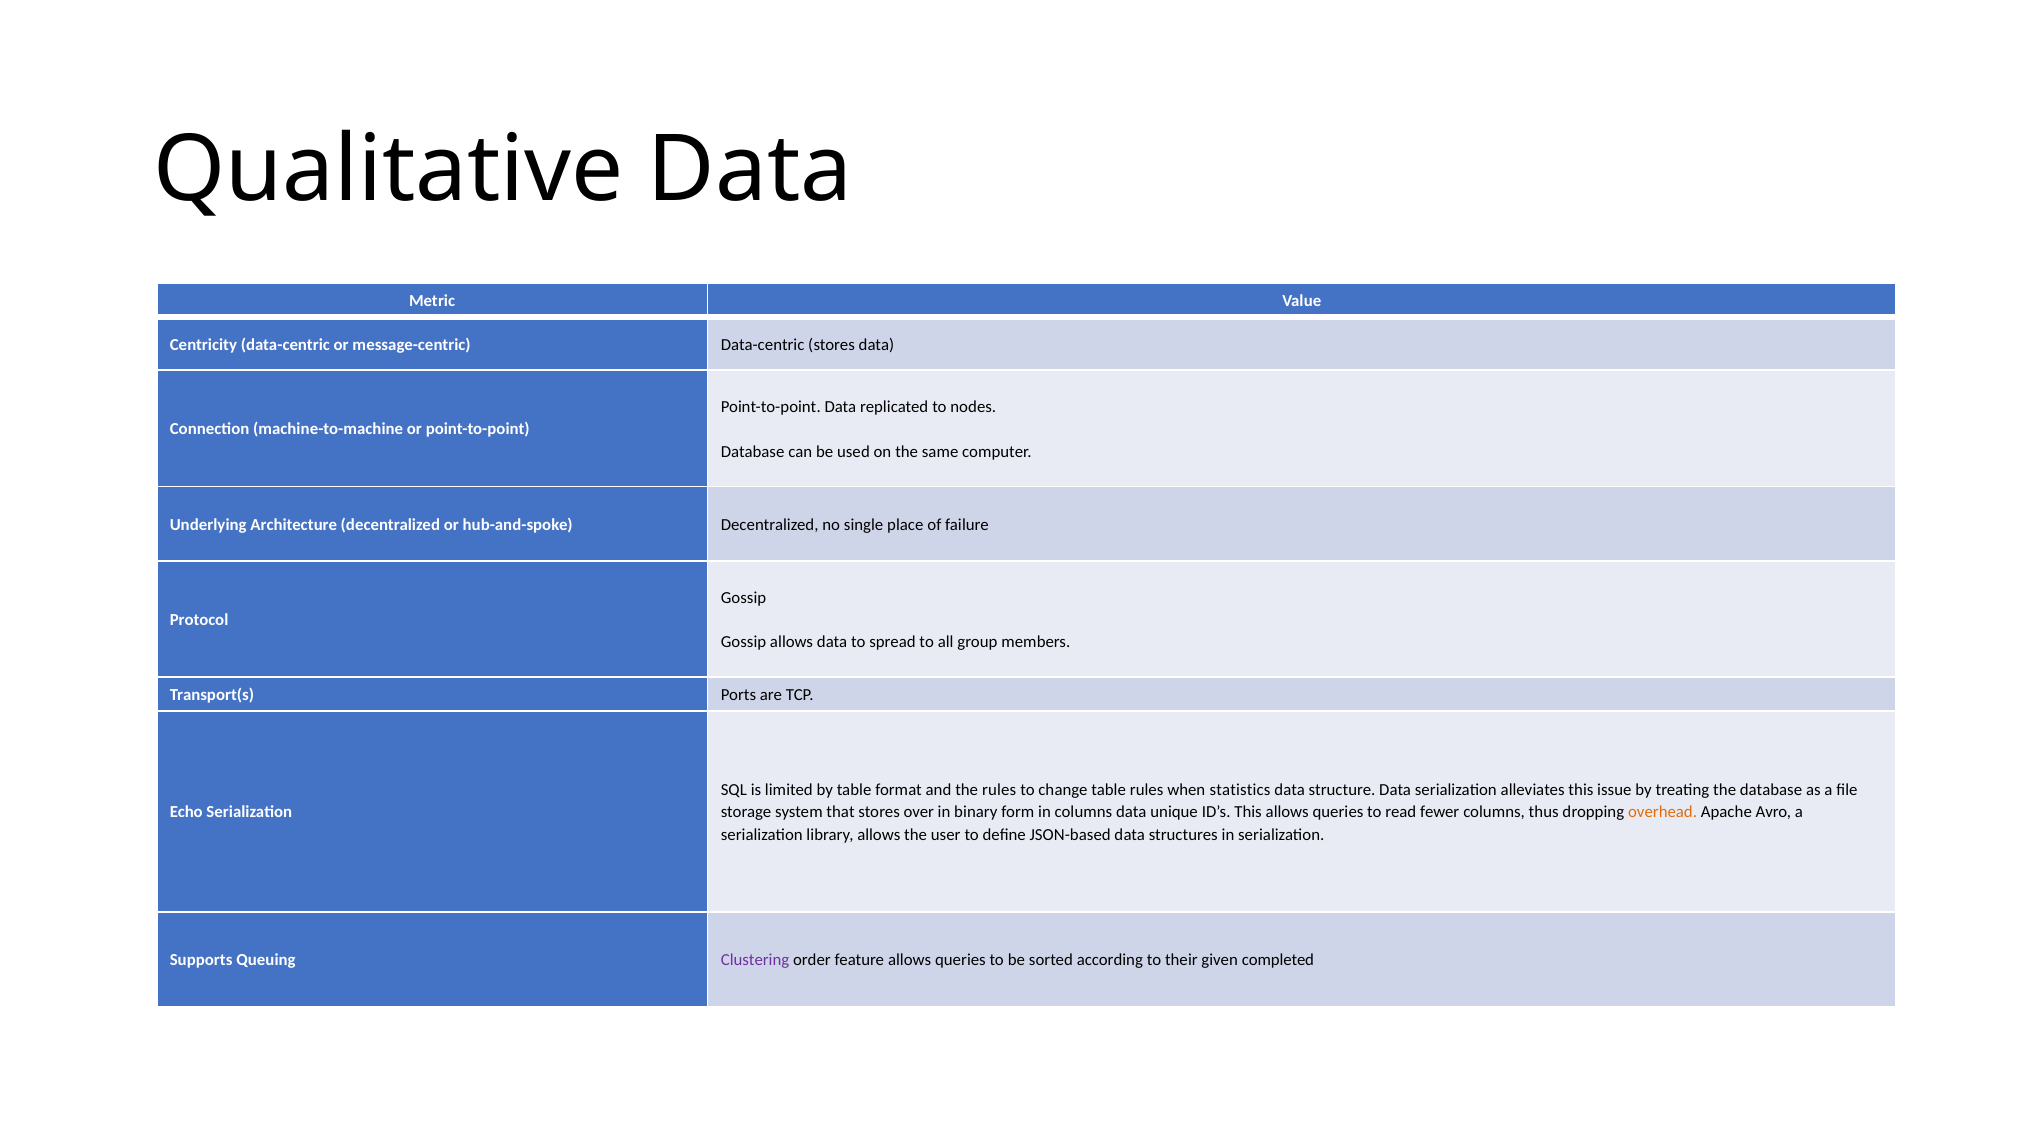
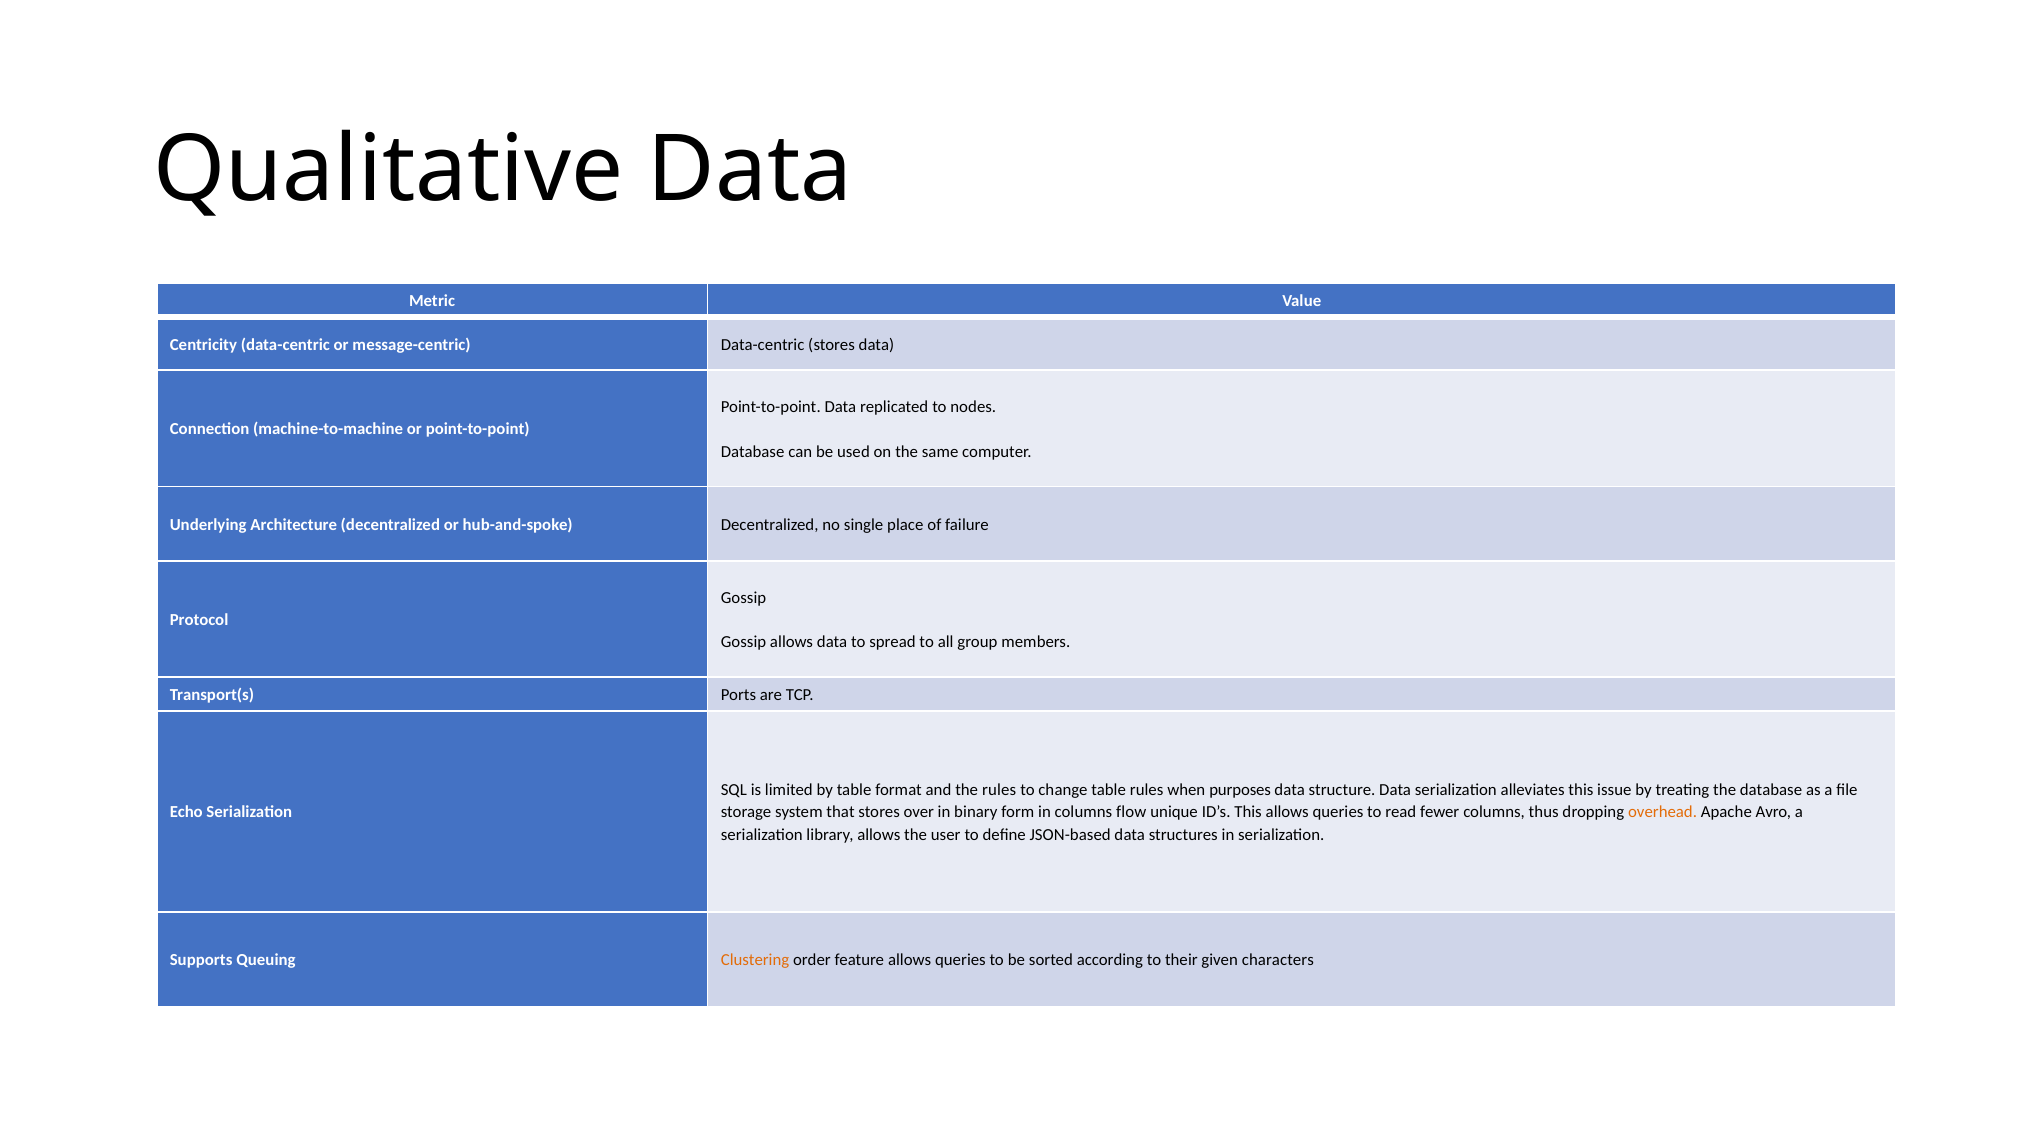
statistics: statistics -> purposes
columns data: data -> flow
Clustering colour: purple -> orange
completed: completed -> characters
